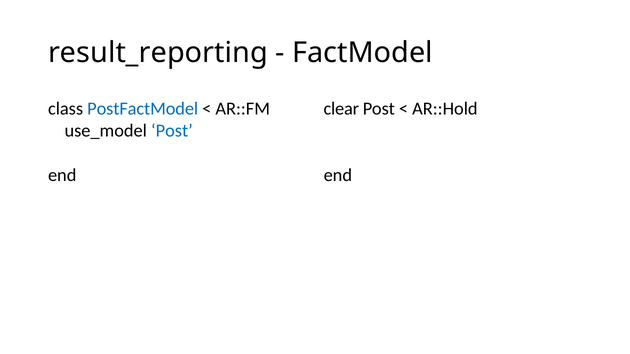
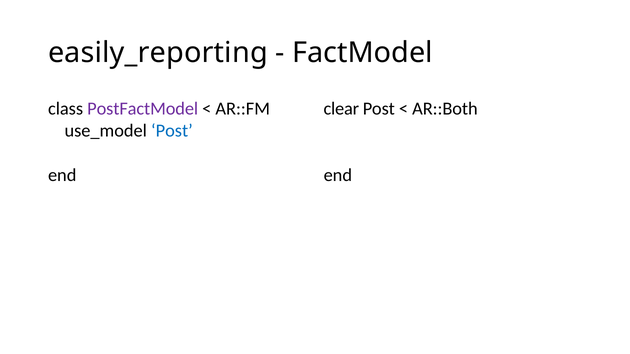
result_reporting: result_reporting -> easily_reporting
PostFactModel colour: blue -> purple
AR::Hold: AR::Hold -> AR::Both
